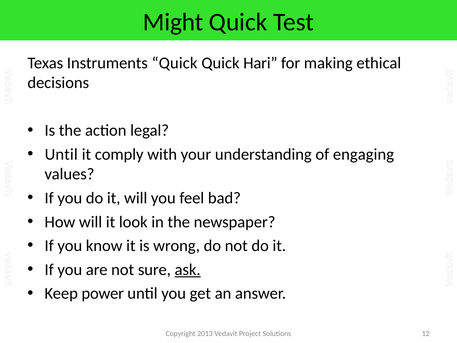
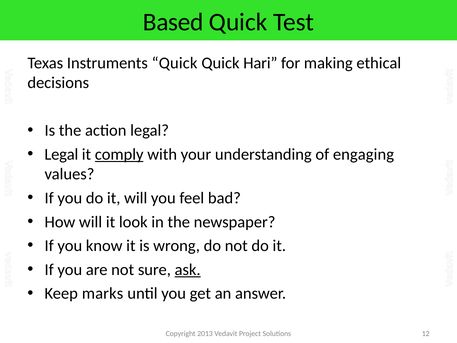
Might: Might -> Based
Until at (61, 154): Until -> Legal
comply underline: none -> present
power: power -> marks
